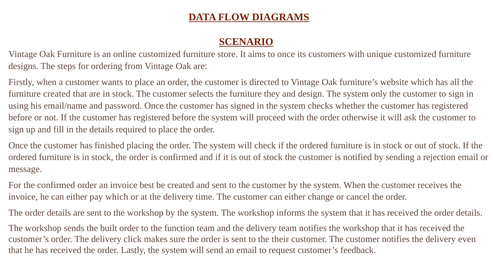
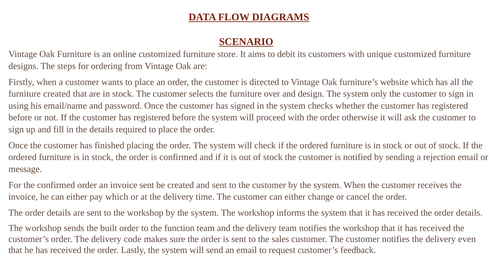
to once: once -> debit
they: they -> over
invoice best: best -> sent
click: click -> code
their: their -> sales
